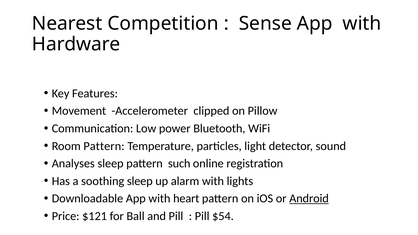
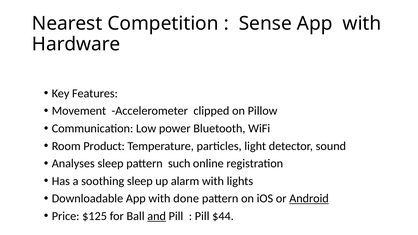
Room Pattern: Pattern -> Product
heart: heart -> done
$121: $121 -> $125
and underline: none -> present
$54: $54 -> $44
